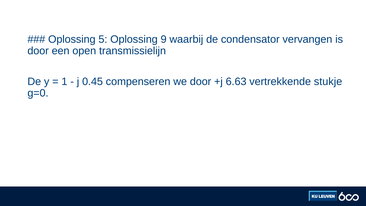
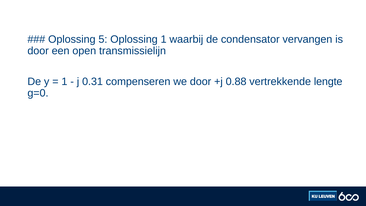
Oplossing 9: 9 -> 1
0.45: 0.45 -> 0.31
6.63: 6.63 -> 0.88
stukje: stukje -> lengte
